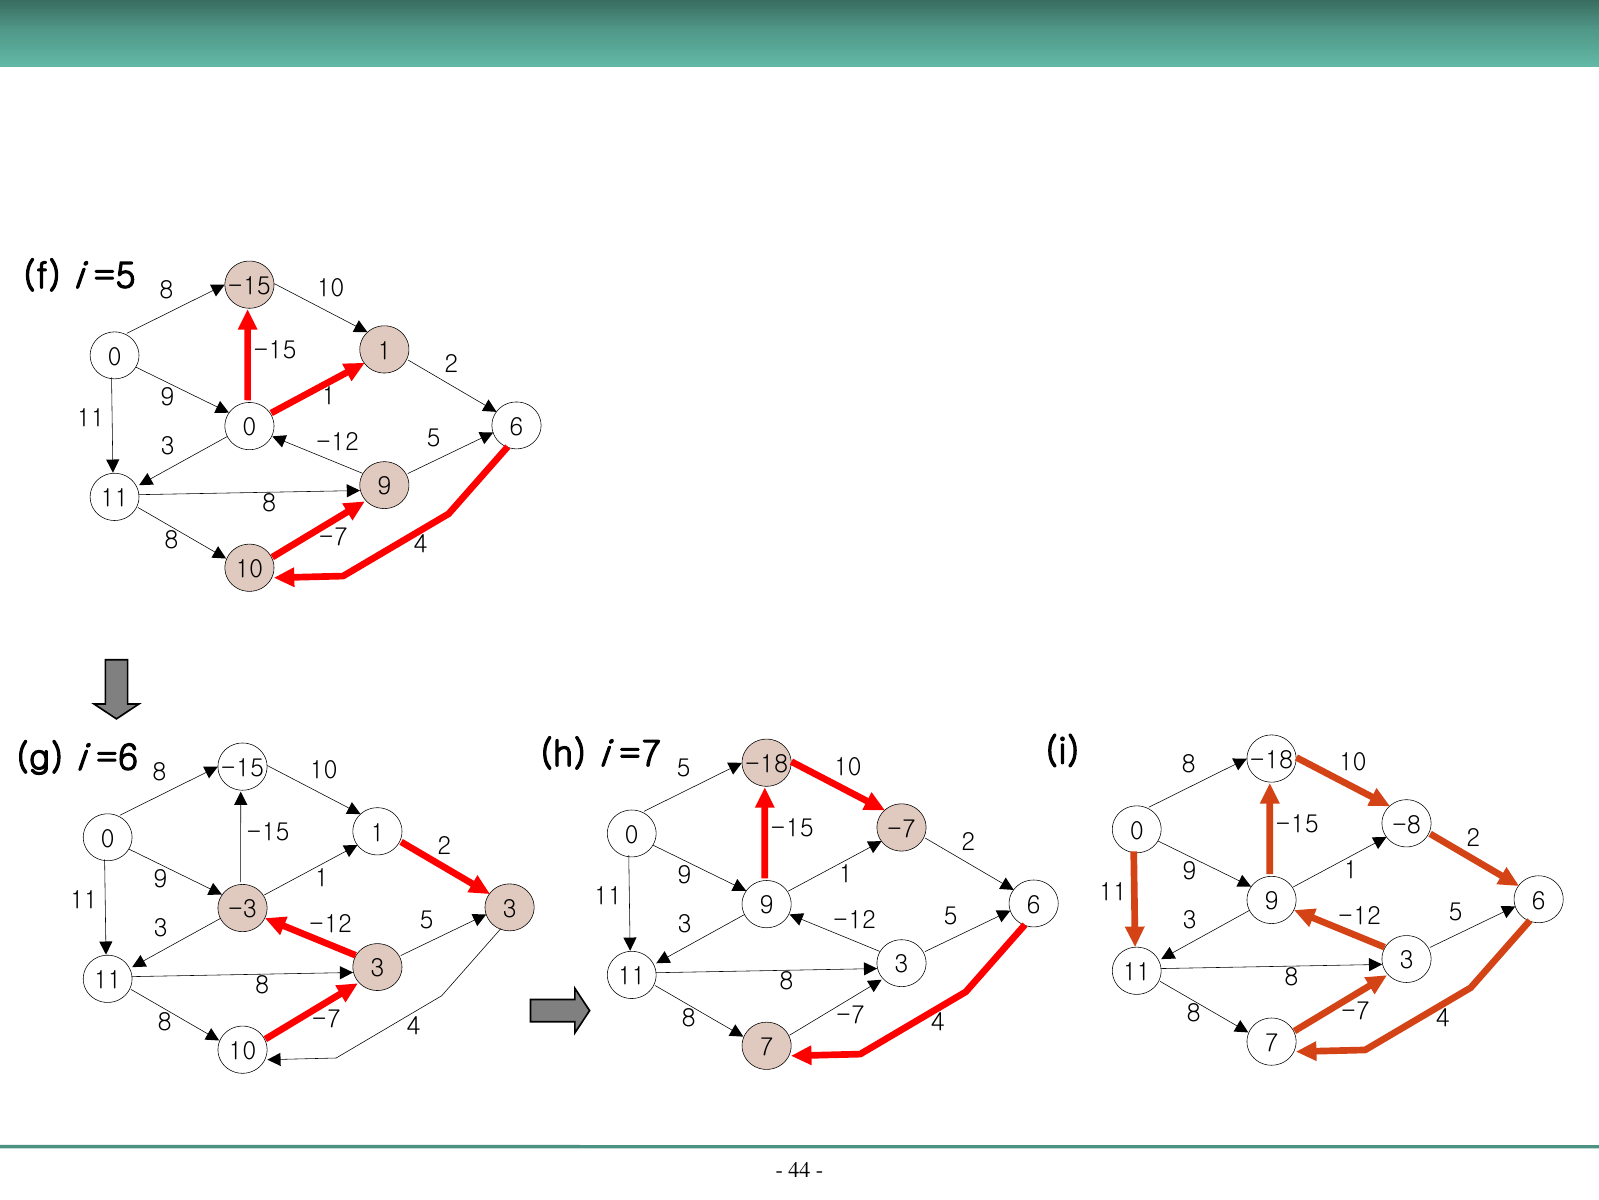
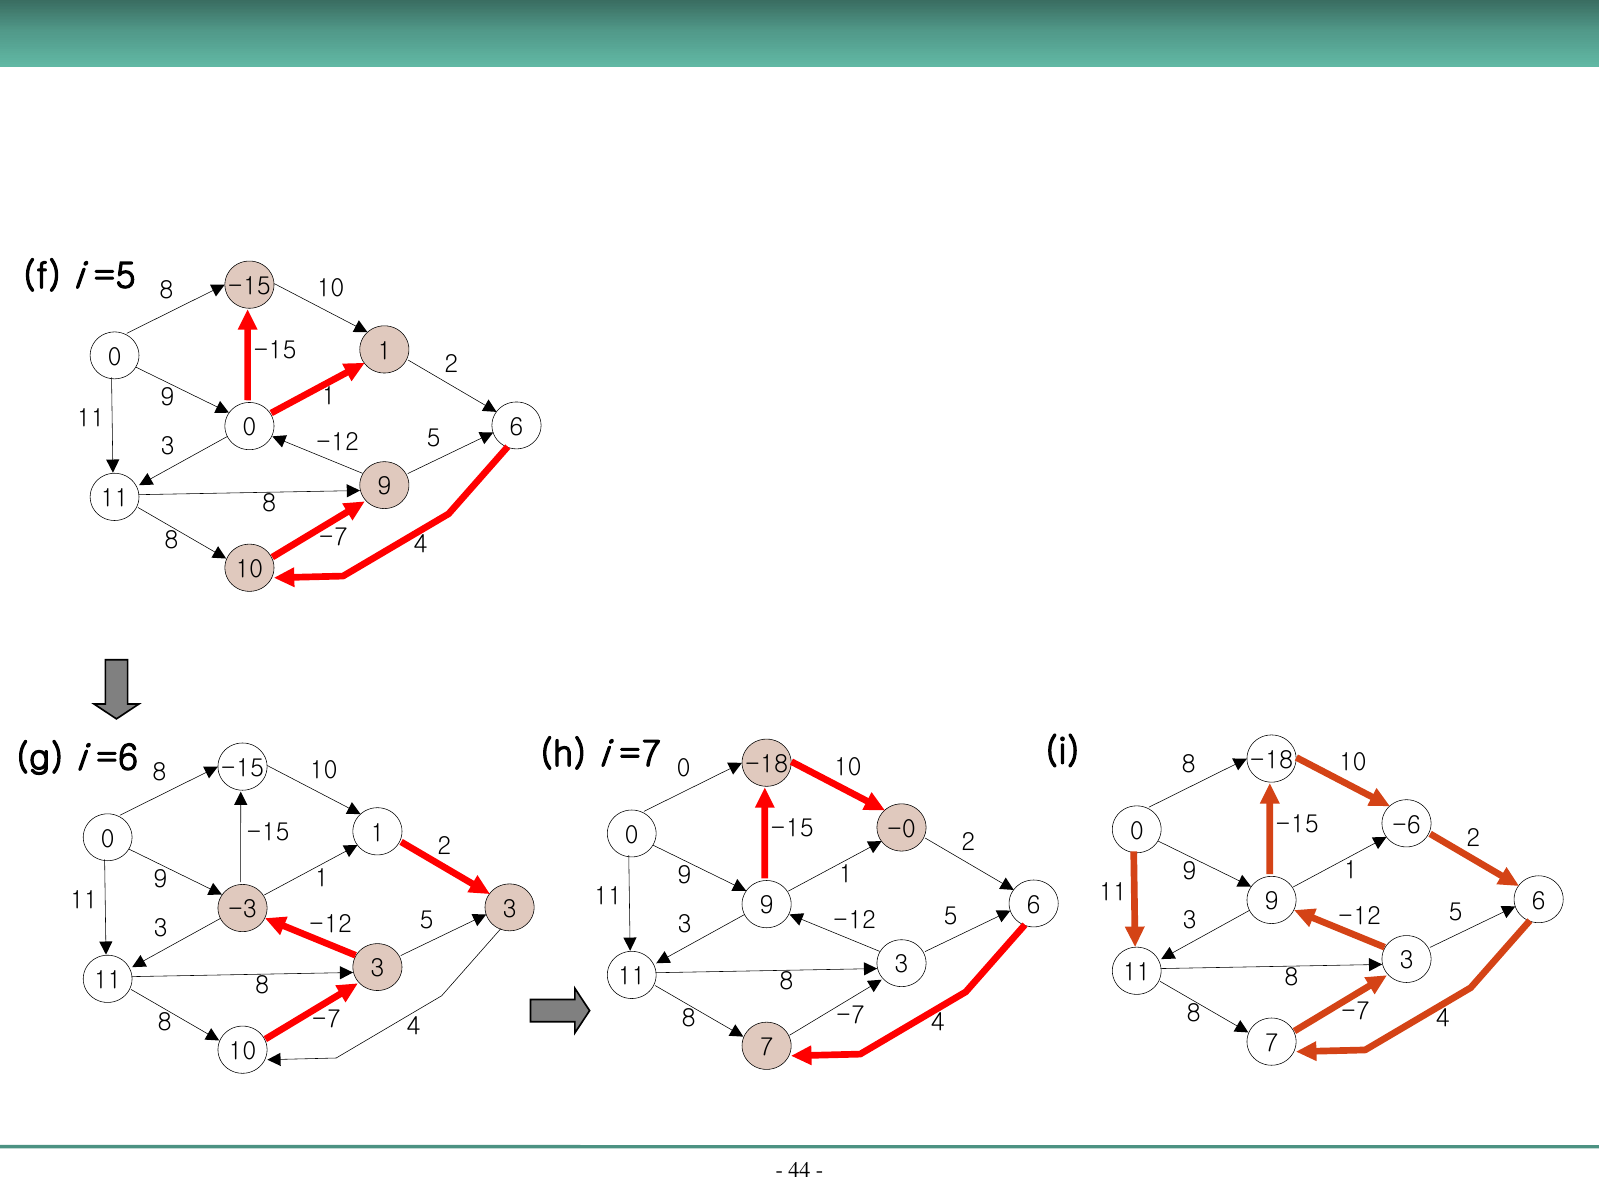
=7 5: 5 -> 0
-8: -8 -> -6
-7 at (901, 829): -7 -> -0
